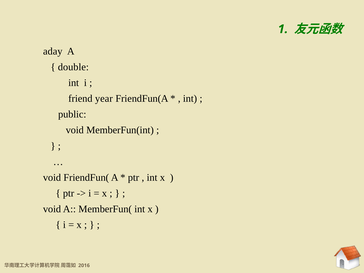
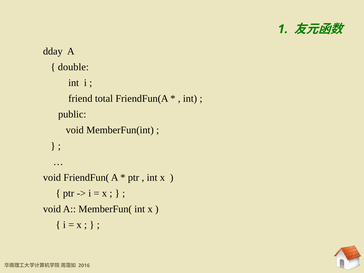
aday: aday -> dday
year: year -> total
